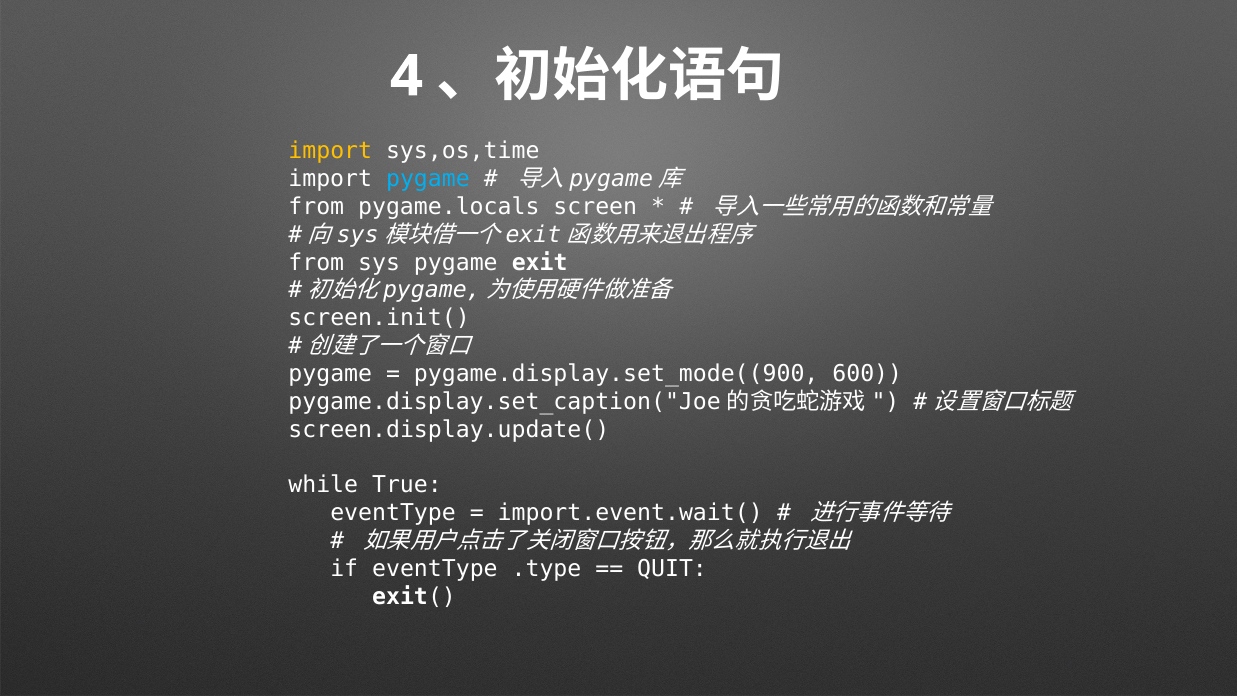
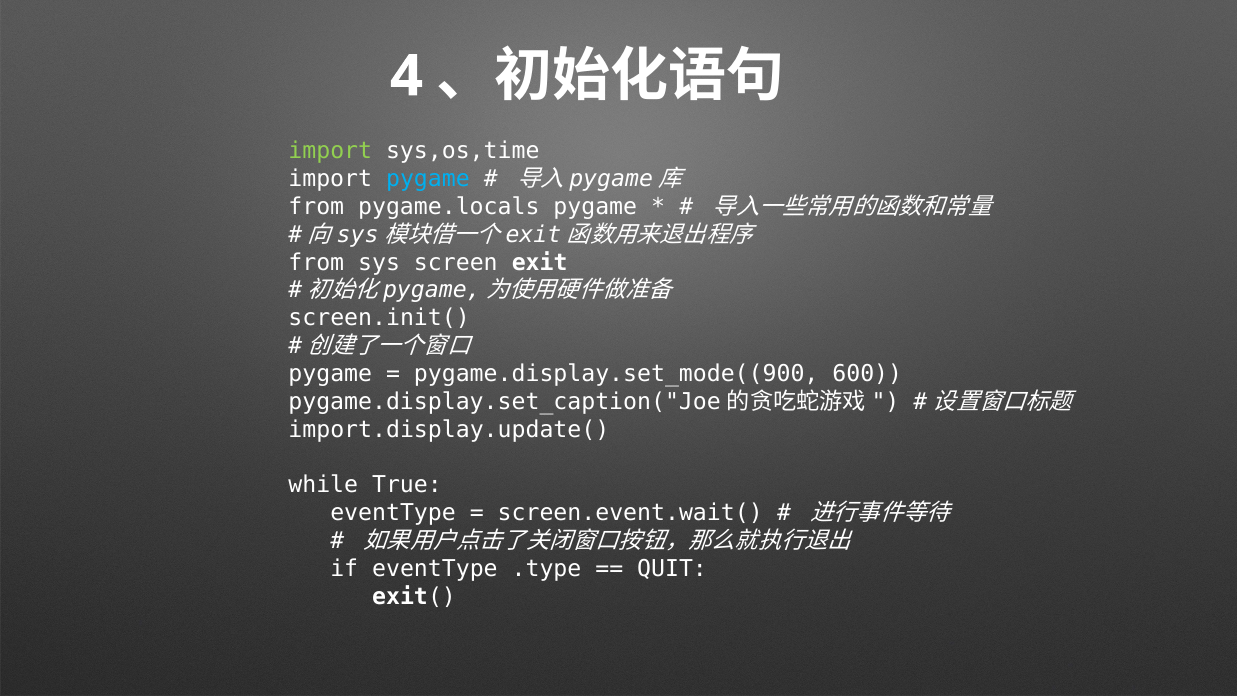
import at (330, 151) colour: yellow -> light green
pygame.locals screen: screen -> pygame
sys pygame: pygame -> screen
screen.display.update(: screen.display.update( -> import.display.update(
import.event.wait(: import.event.wait( -> screen.event.wait(
